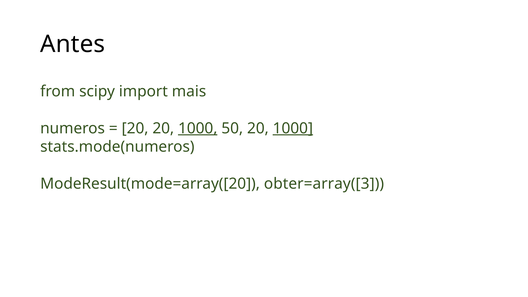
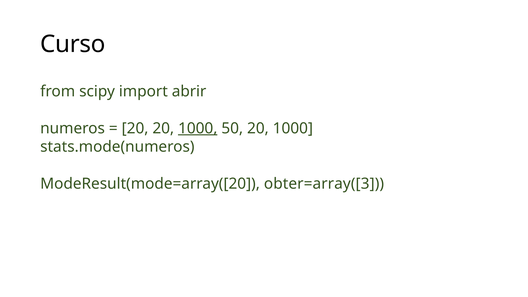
Antes: Antes -> Curso
mais: mais -> abrir
1000 at (293, 128) underline: present -> none
